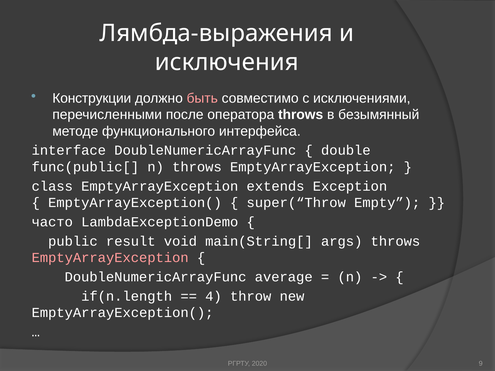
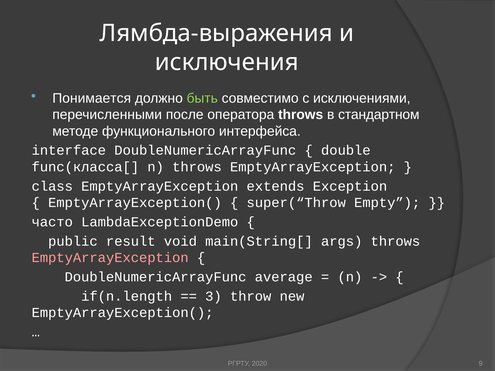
Конструкции: Конструкции -> Понимается
быть colour: pink -> light green
безымянный: безымянный -> стандартном
func(public[: func(public[ -> func(класса[
4: 4 -> 3
